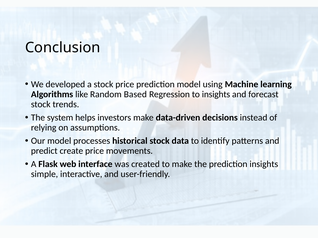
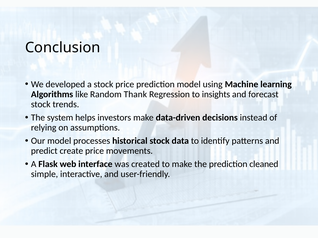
Based: Based -> Thank
prediction insights: insights -> cleaned
